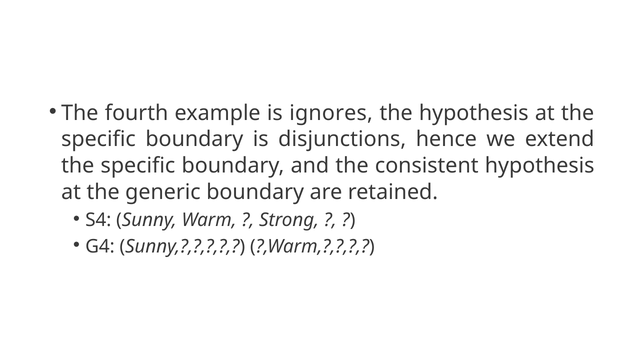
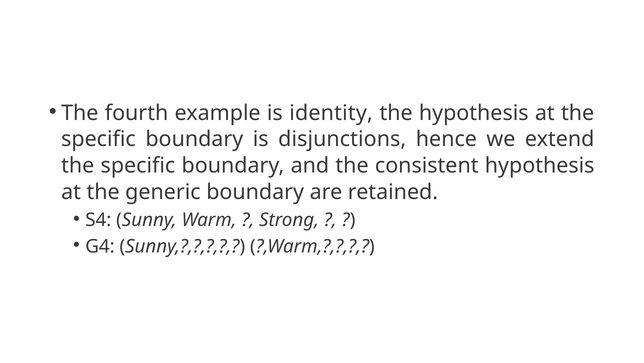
ignores: ignores -> identity
